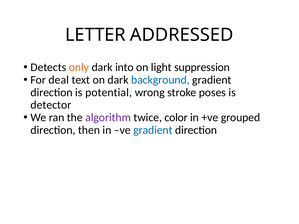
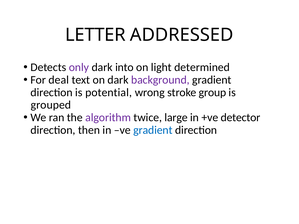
only colour: orange -> purple
suppression: suppression -> determined
background colour: blue -> purple
poses: poses -> group
detector: detector -> grouped
color: color -> large
grouped: grouped -> detector
